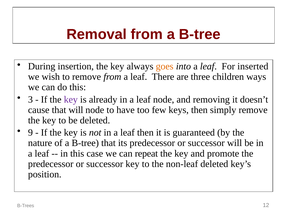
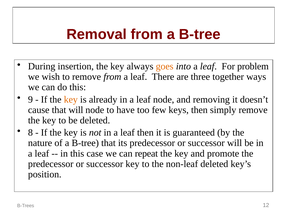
inserted: inserted -> problem
children: children -> together
3: 3 -> 9
key at (71, 99) colour: purple -> orange
9: 9 -> 8
